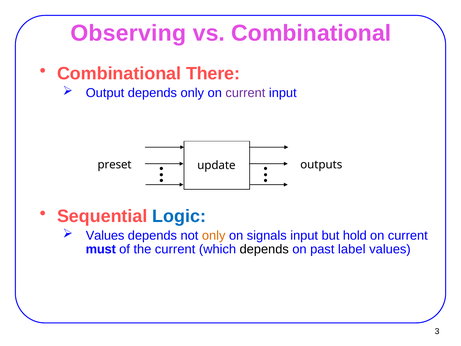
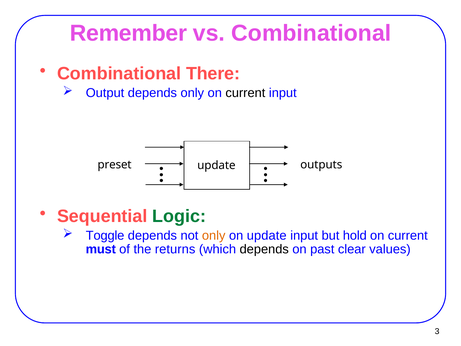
Observing: Observing -> Remember
current at (245, 93) colour: purple -> black
Logic colour: blue -> green
Values at (105, 235): Values -> Toggle
on signals: signals -> update
the current: current -> returns
label: label -> clear
